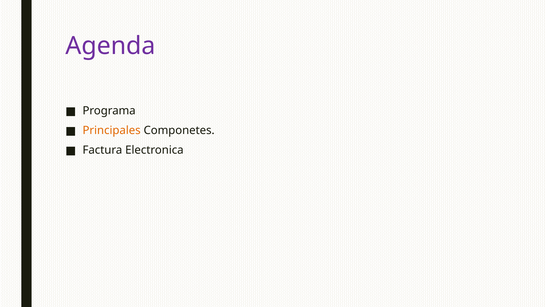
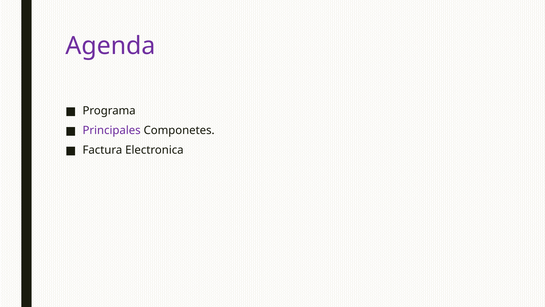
Principales colour: orange -> purple
